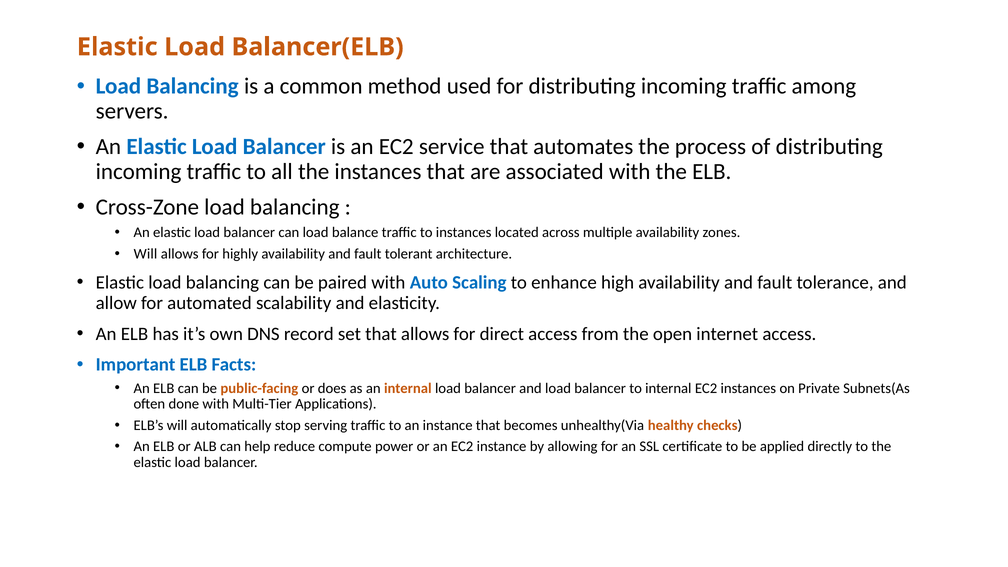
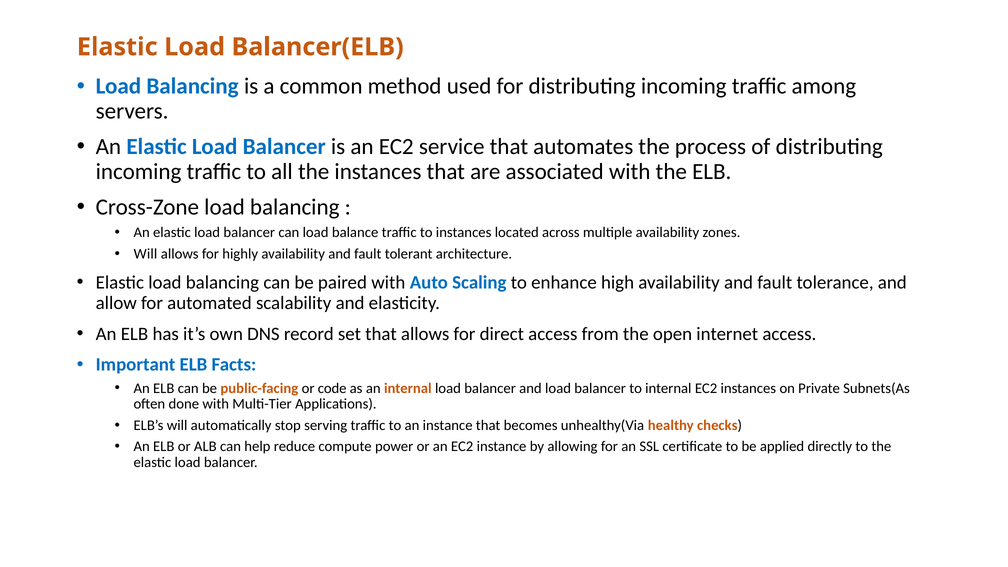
does: does -> code
